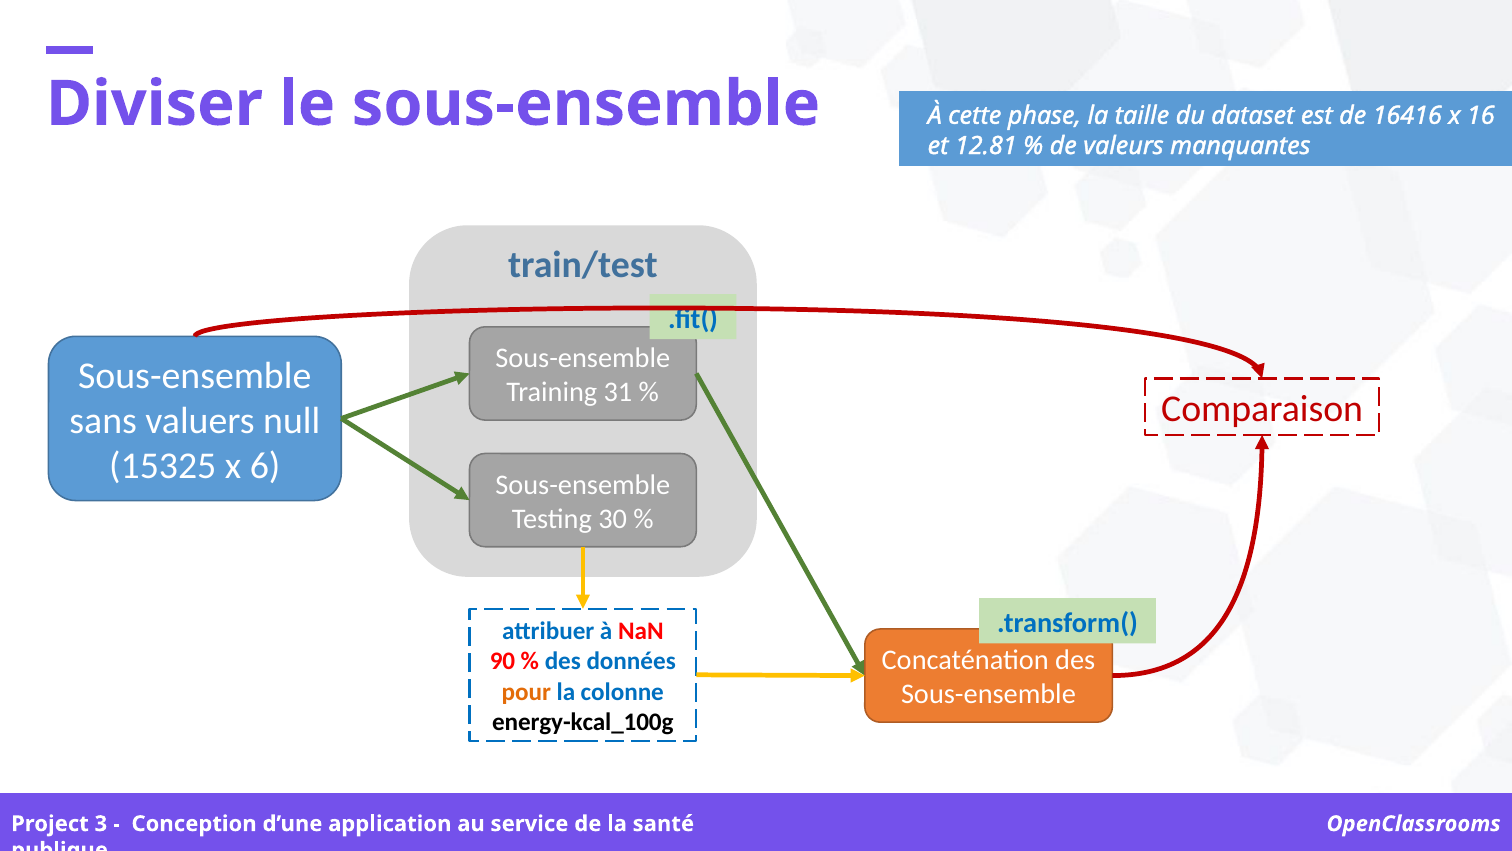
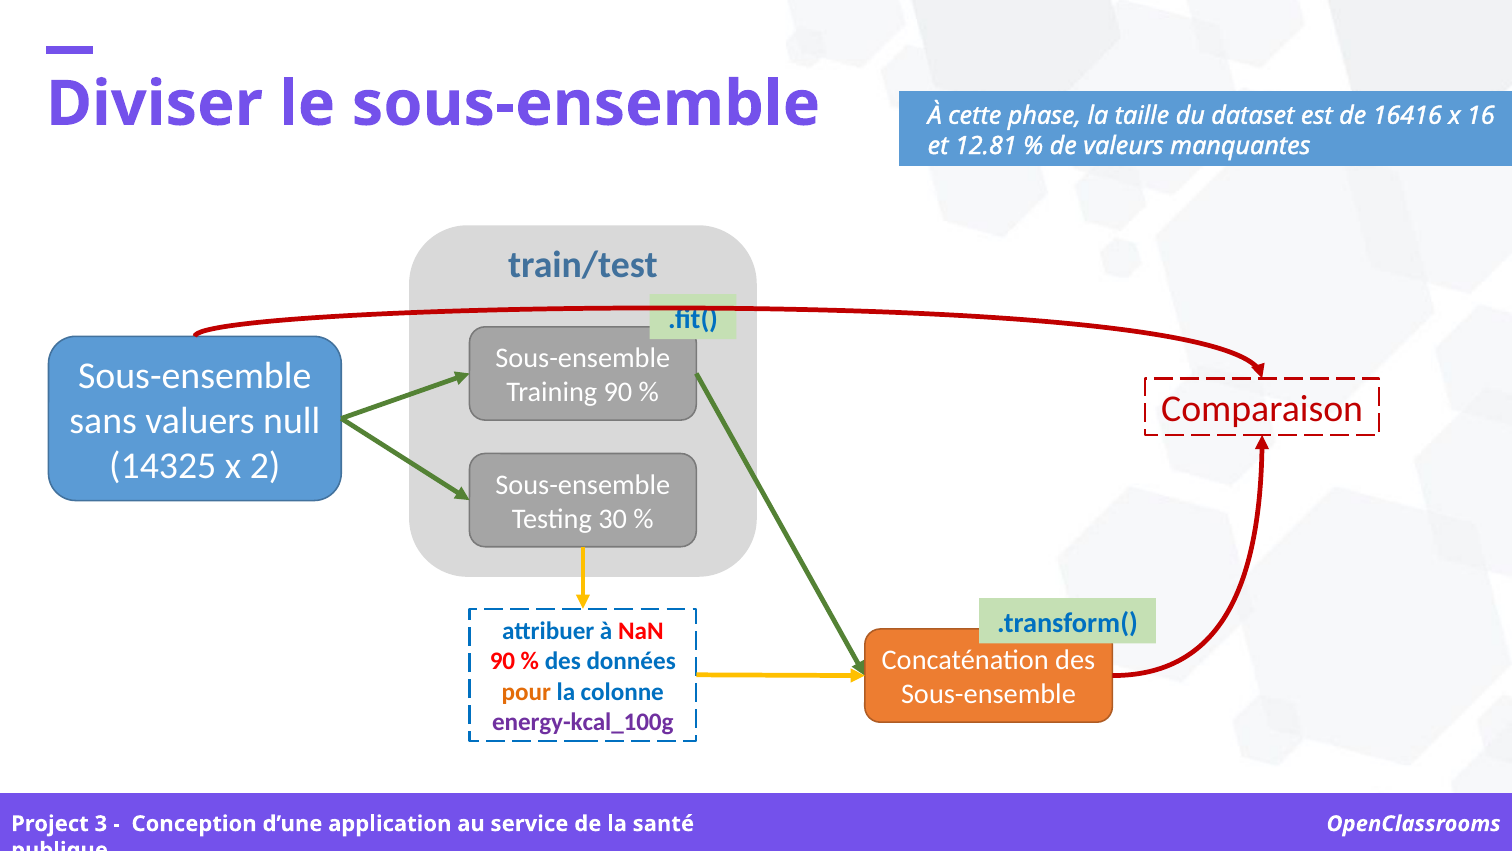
Training 31: 31 -> 90
15325: 15325 -> 14325
6: 6 -> 2
energy-kcal_100g colour: black -> purple
